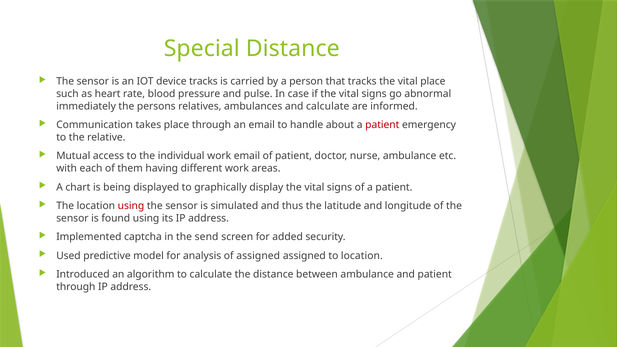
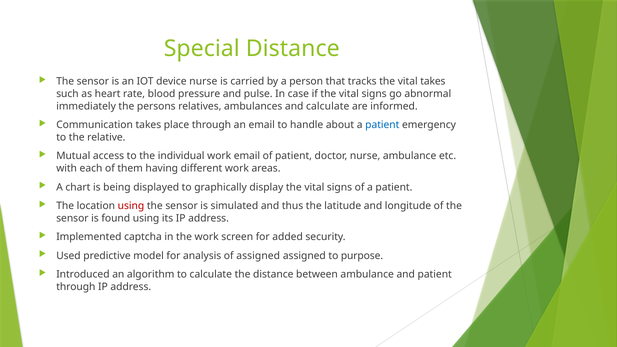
device tracks: tracks -> nurse
vital place: place -> takes
patient at (382, 125) colour: red -> blue
the send: send -> work
to location: location -> purpose
